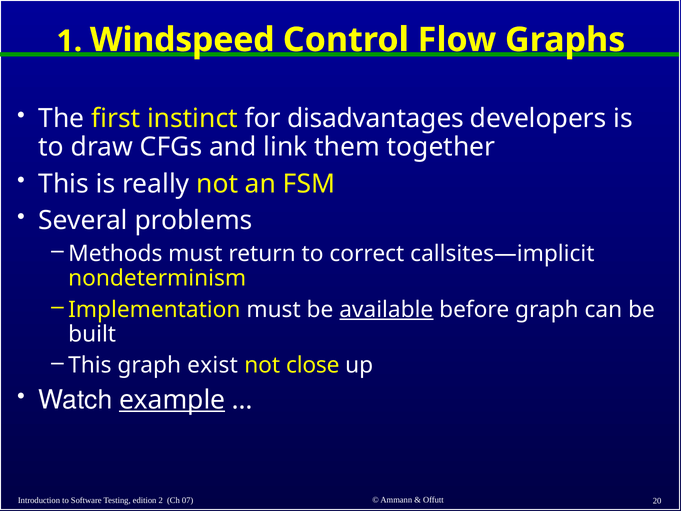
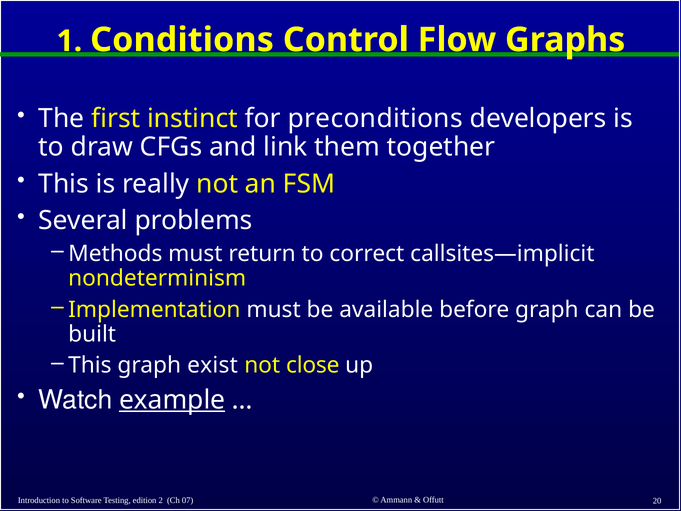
Windspeed: Windspeed -> Conditions
disadvantages: disadvantages -> preconditions
available underline: present -> none
